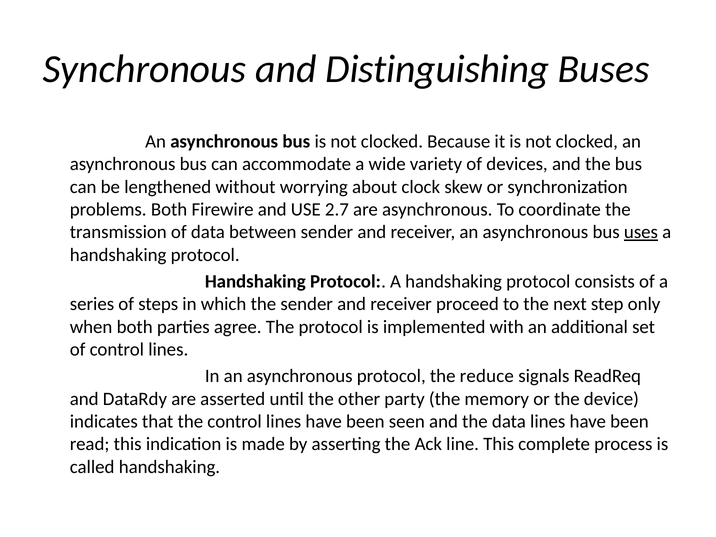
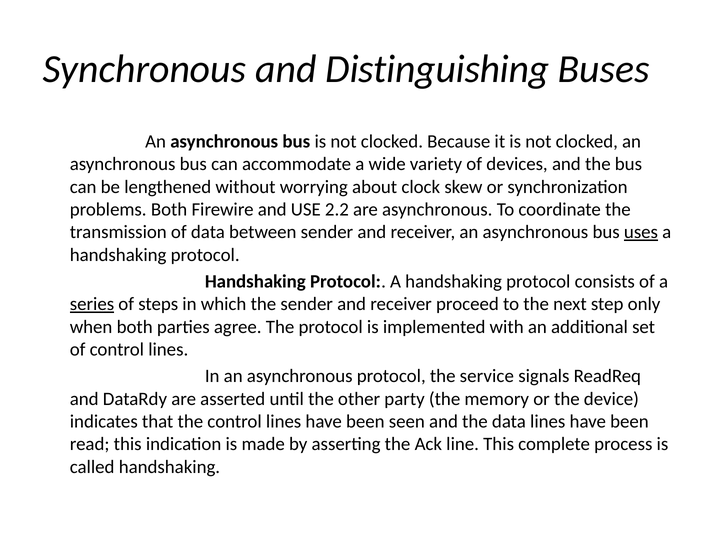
2.7: 2.7 -> 2.2
series underline: none -> present
reduce: reduce -> service
